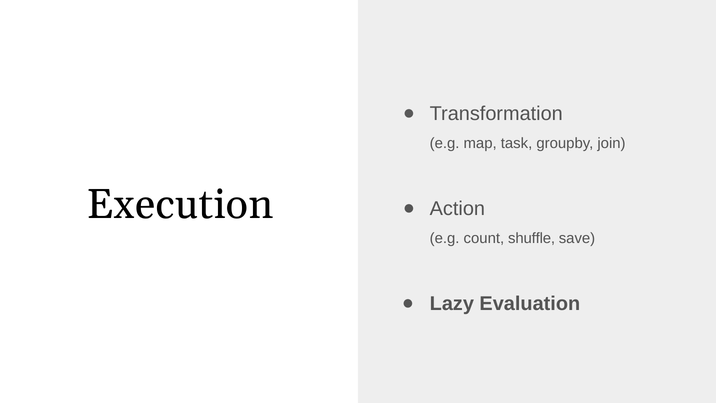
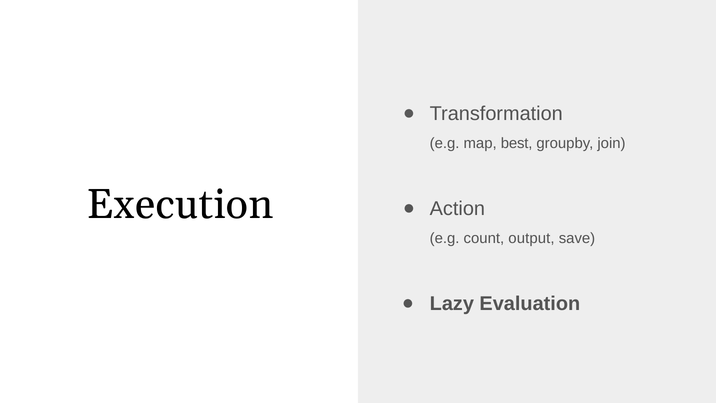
task: task -> best
shuffle: shuffle -> output
